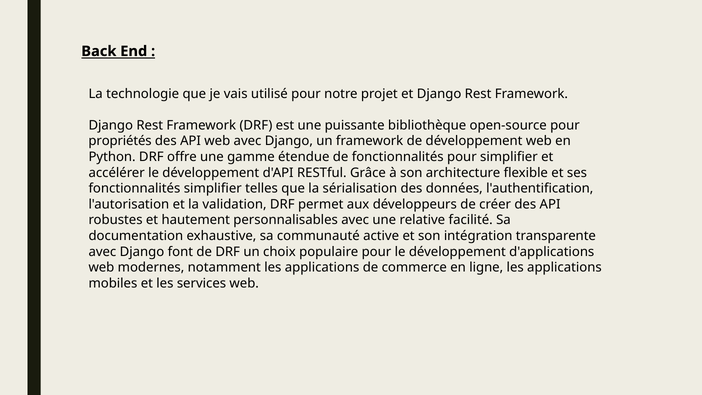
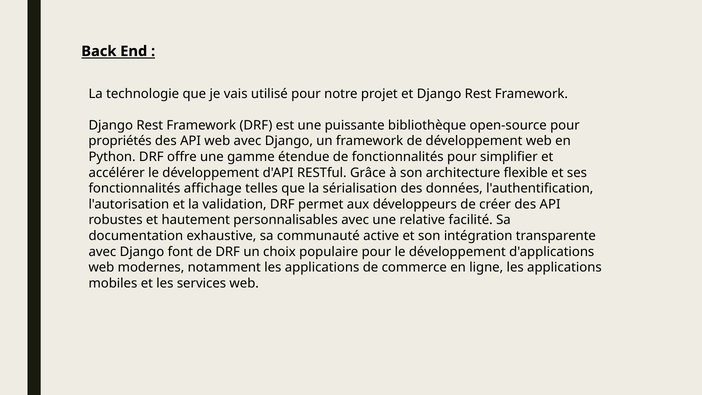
fonctionnalités simplifier: simplifier -> affichage
